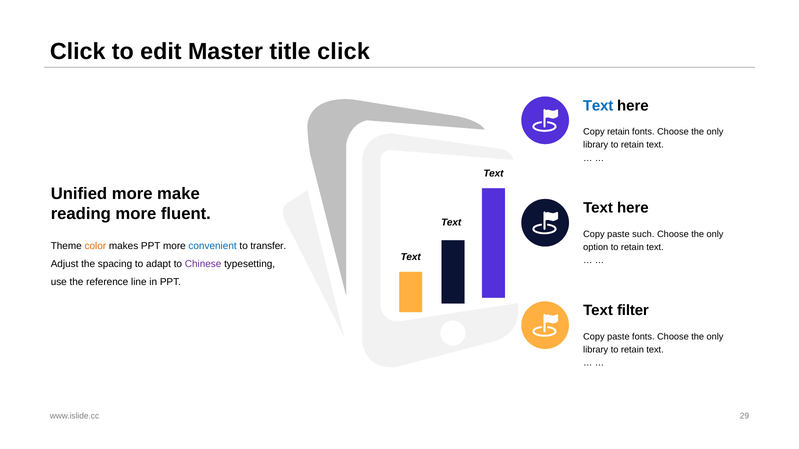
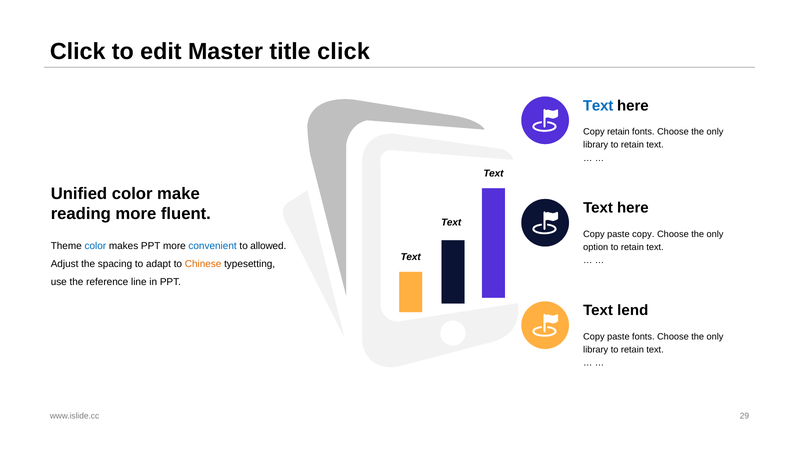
Unified more: more -> color
paste such: such -> copy
color at (95, 246) colour: orange -> blue
transfer: transfer -> allowed
Chinese colour: purple -> orange
filter: filter -> lend
